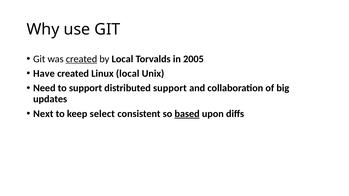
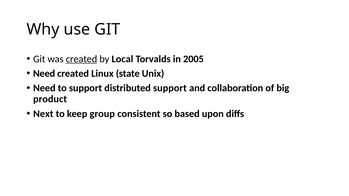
Have at (44, 74): Have -> Need
Linux local: local -> state
updates: updates -> product
select: select -> group
based underline: present -> none
